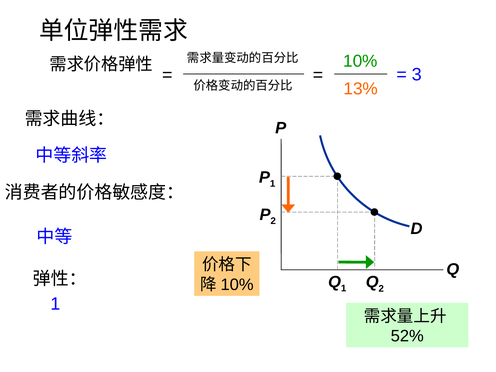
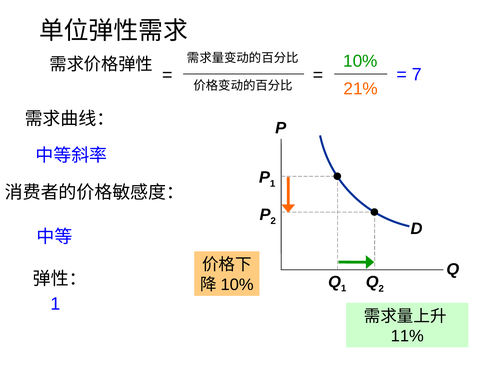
3: 3 -> 7
13%: 13% -> 21%
52%: 52% -> 11%
